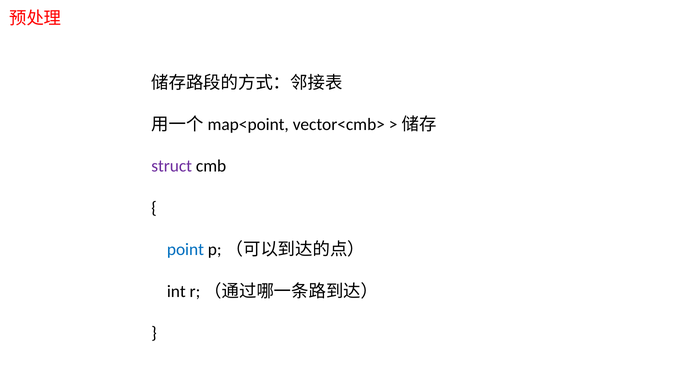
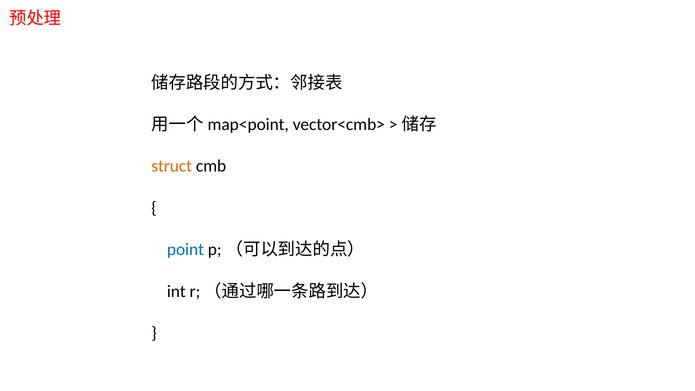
struct colour: purple -> orange
